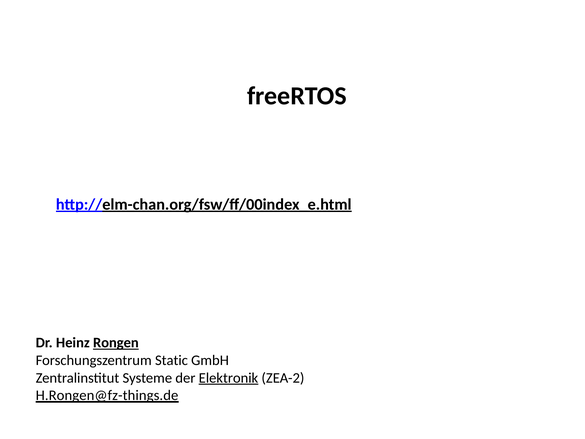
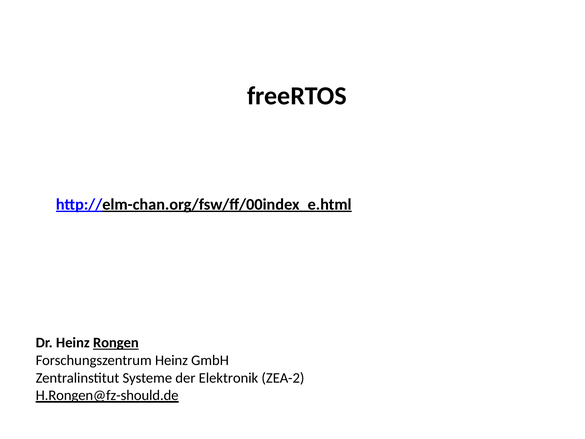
Forschungszentrum Static: Static -> Heinz
Elektronik underline: present -> none
H.Rongen@fz-things.de: H.Rongen@fz-things.de -> H.Rongen@fz-should.de
